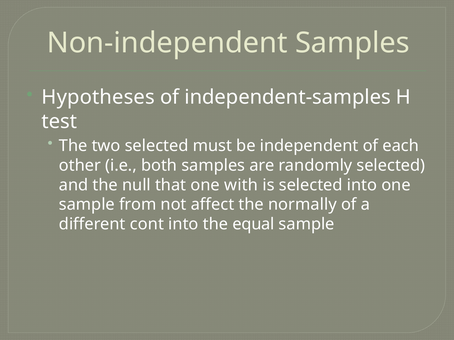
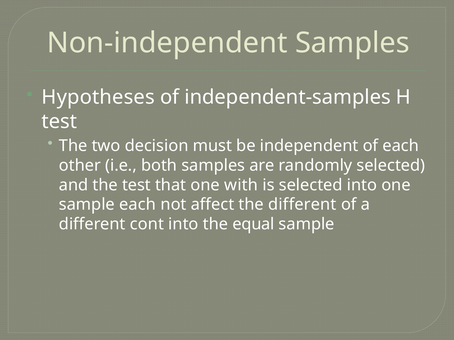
two selected: selected -> decision
the null: null -> test
sample from: from -> each
the normally: normally -> different
